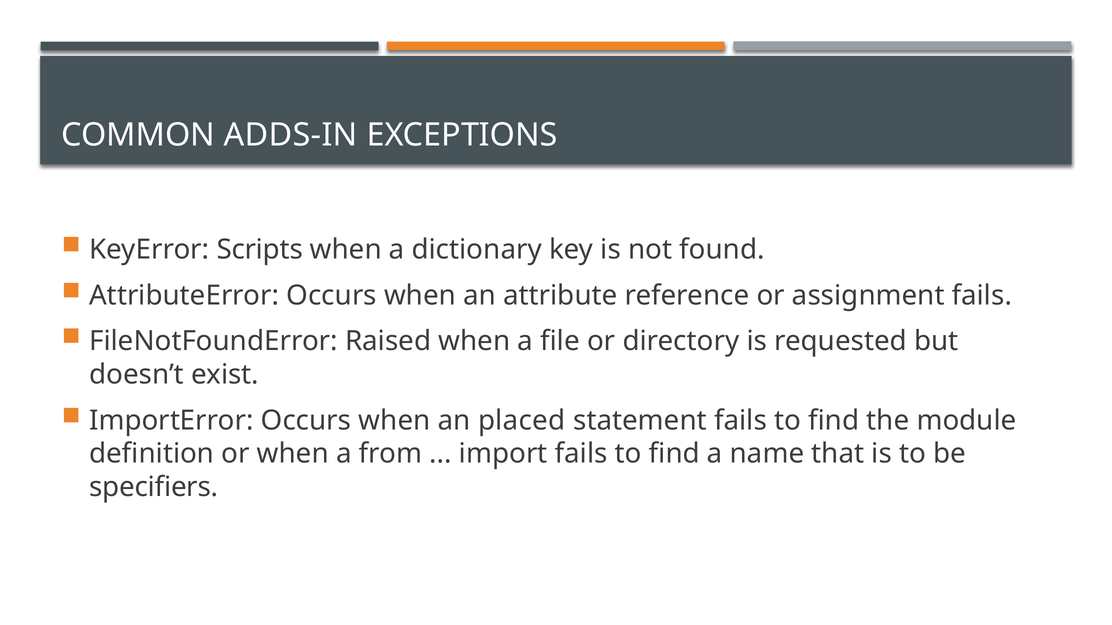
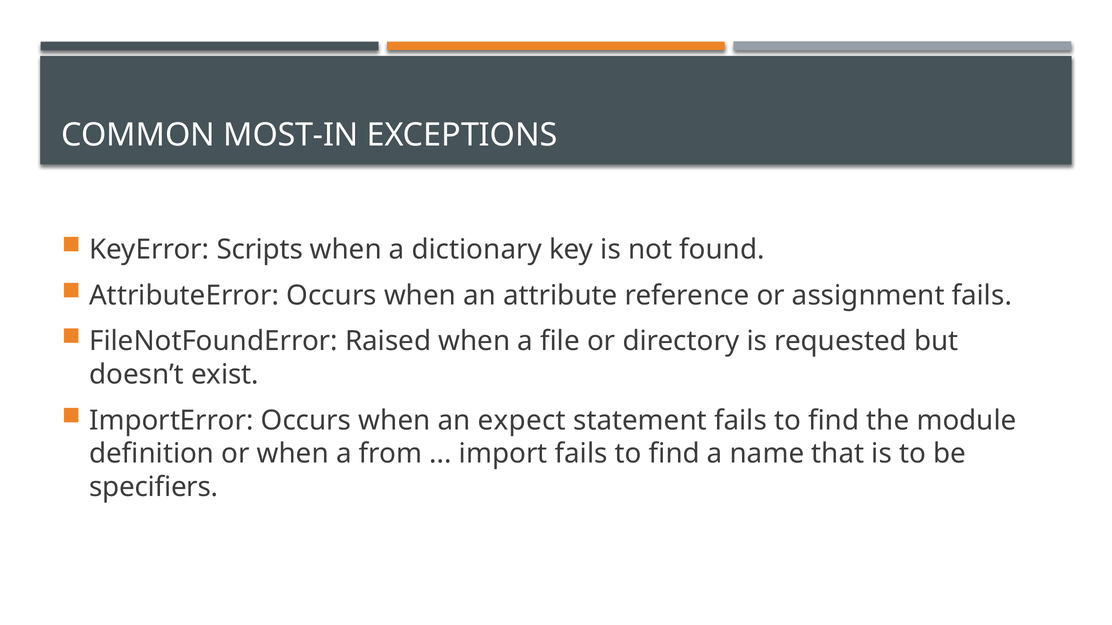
ADDS-IN: ADDS-IN -> MOST-IN
placed: placed -> expect
